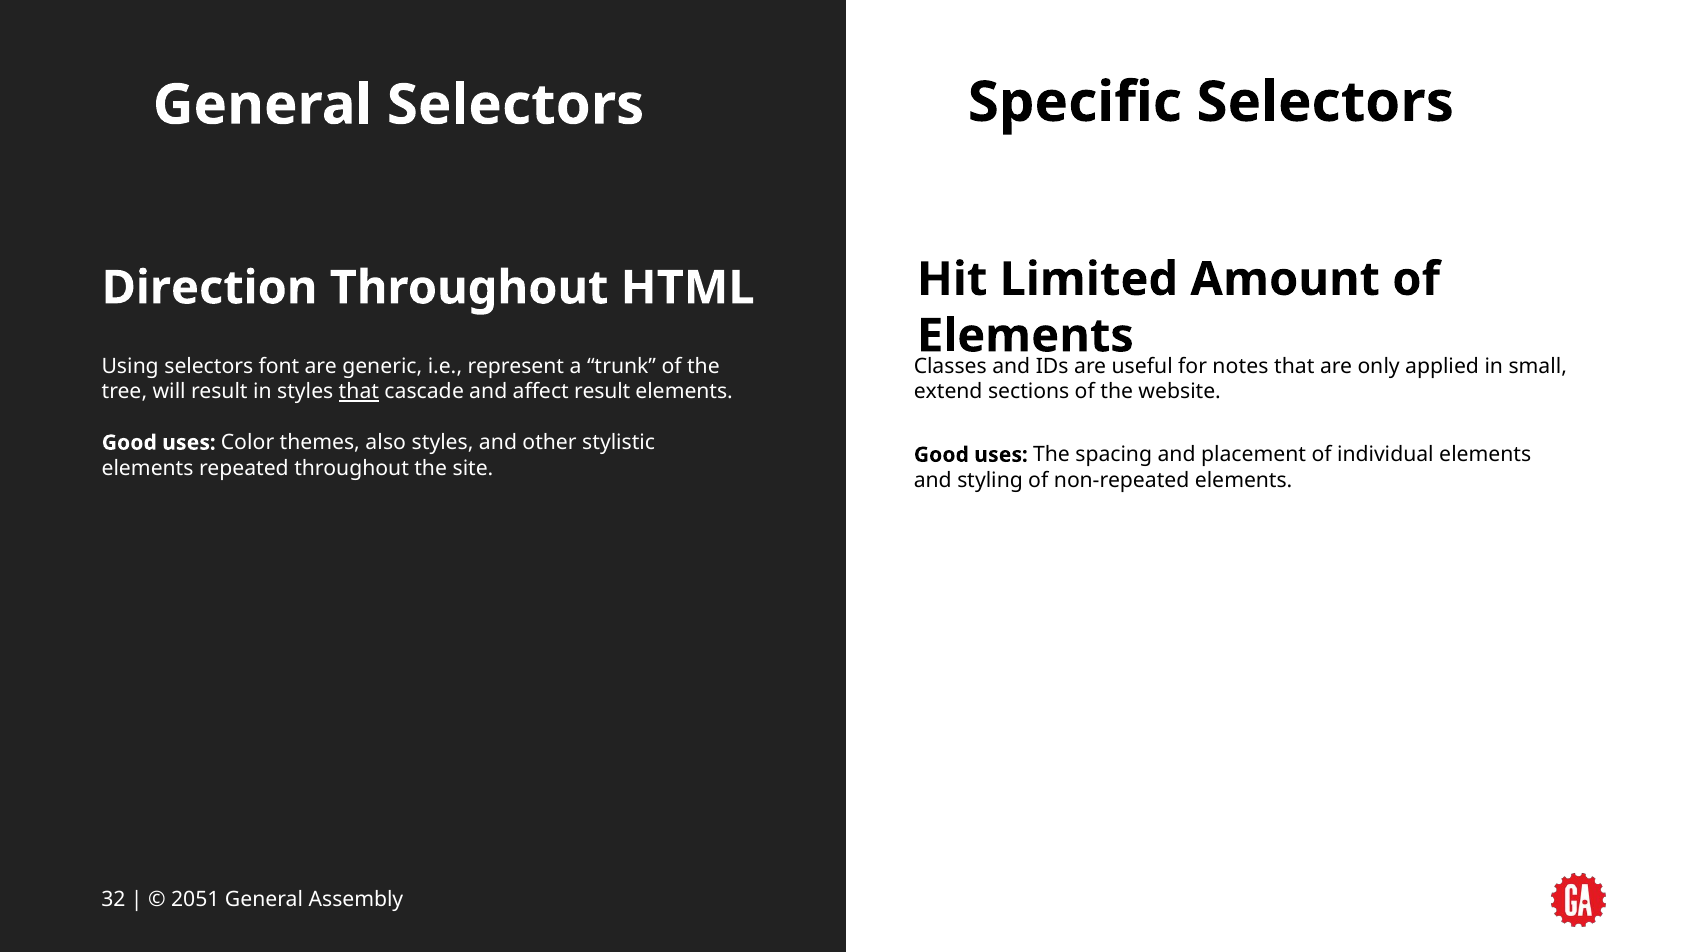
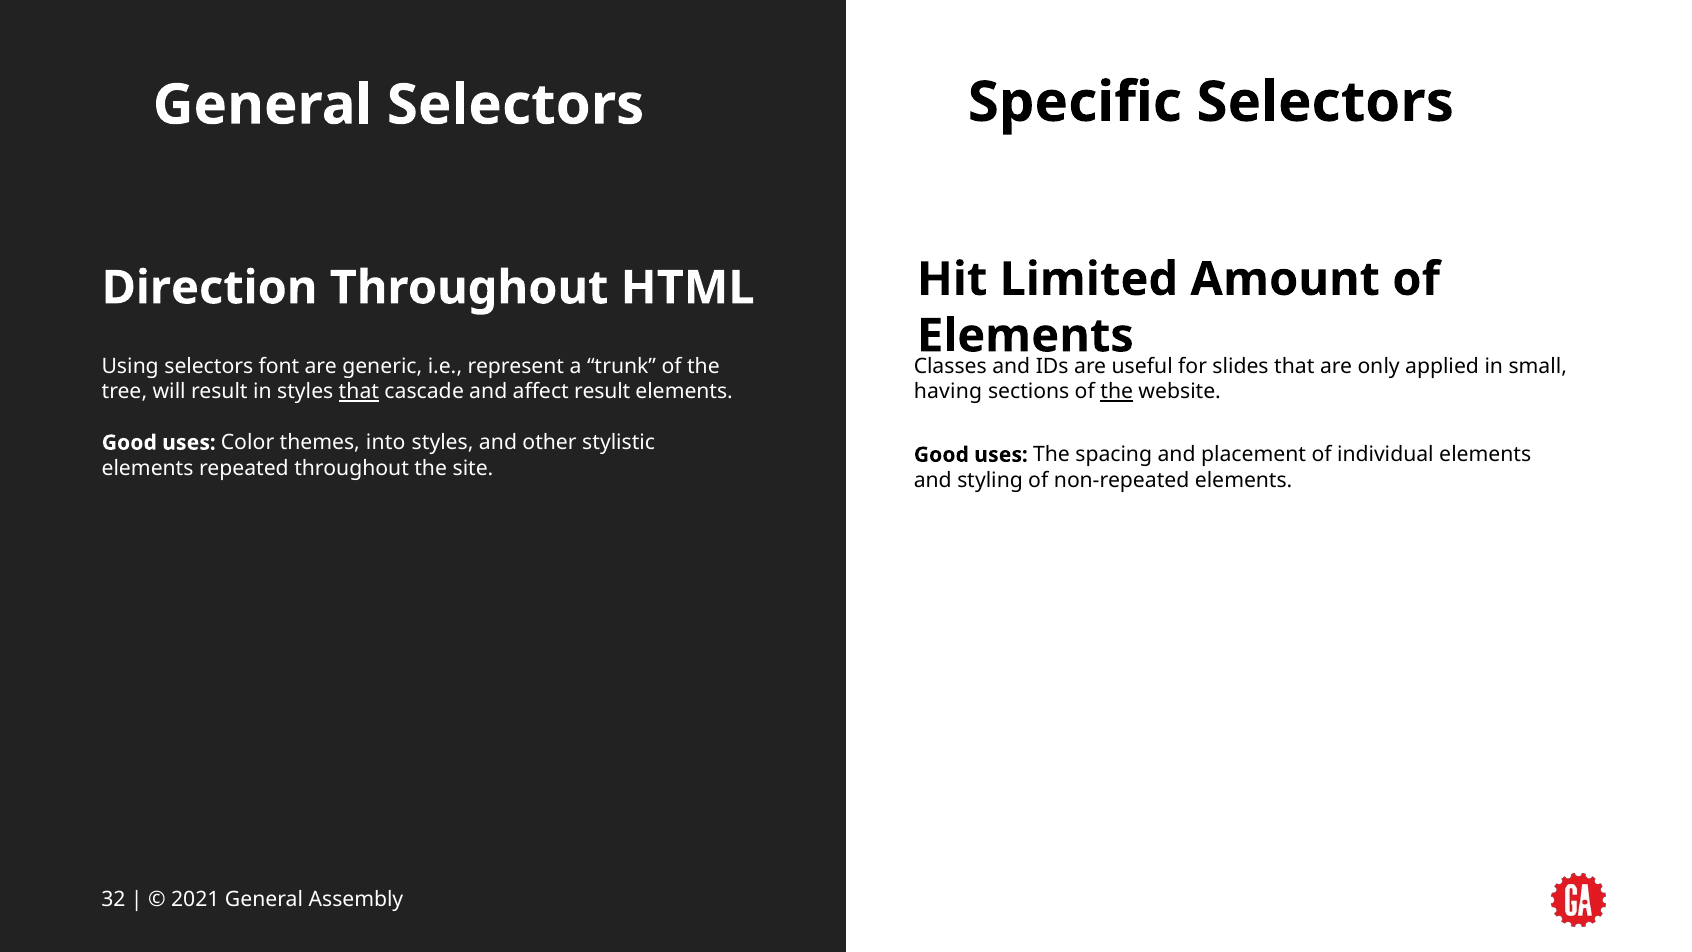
notes: notes -> slides
extend: extend -> having
the at (1117, 392) underline: none -> present
also: also -> into
2051: 2051 -> 2021
